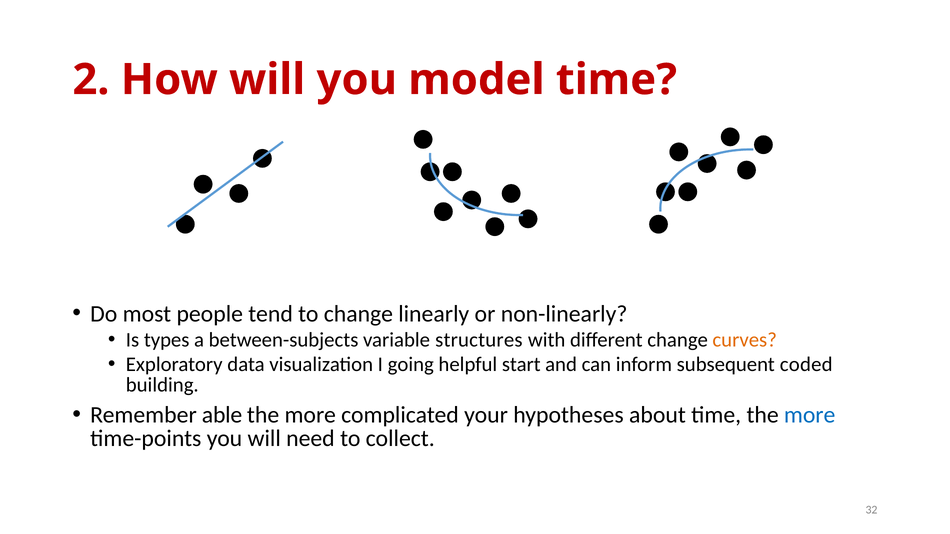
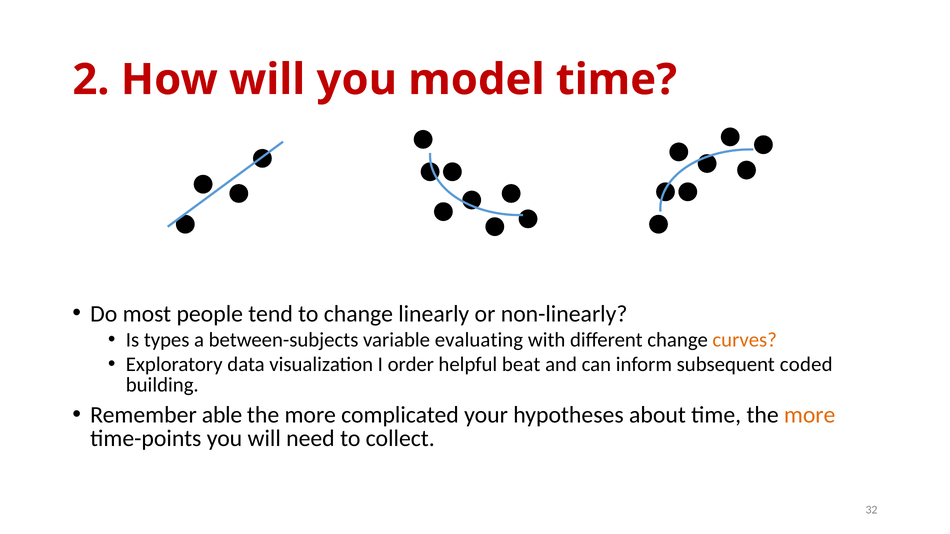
structures: structures -> evaluating
going: going -> order
start: start -> beat
more at (810, 415) colour: blue -> orange
